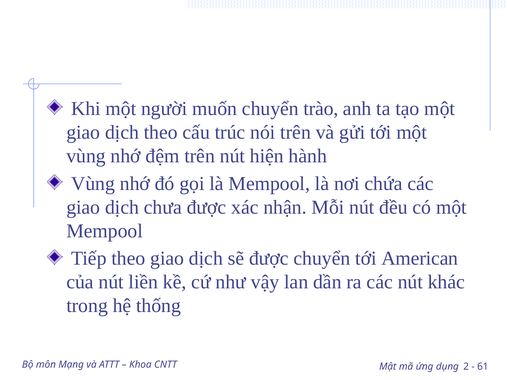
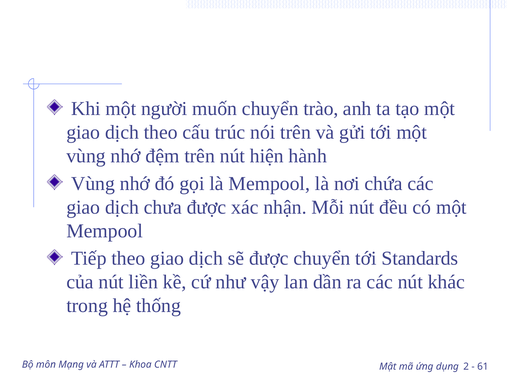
American: American -> Standards
